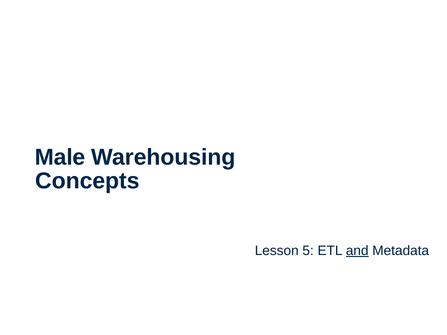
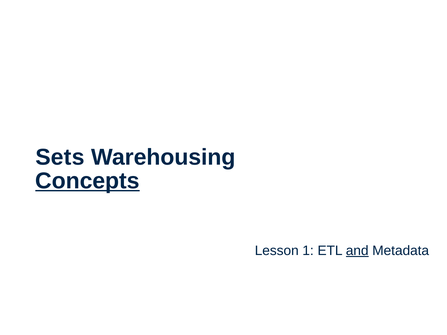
Male: Male -> Sets
Concepts underline: none -> present
5: 5 -> 1
